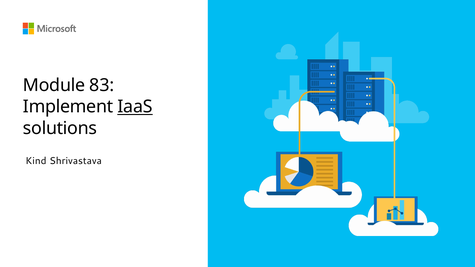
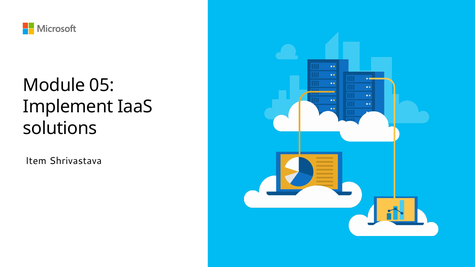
83: 83 -> 05
IaaS underline: present -> none
Kind: Kind -> Item
